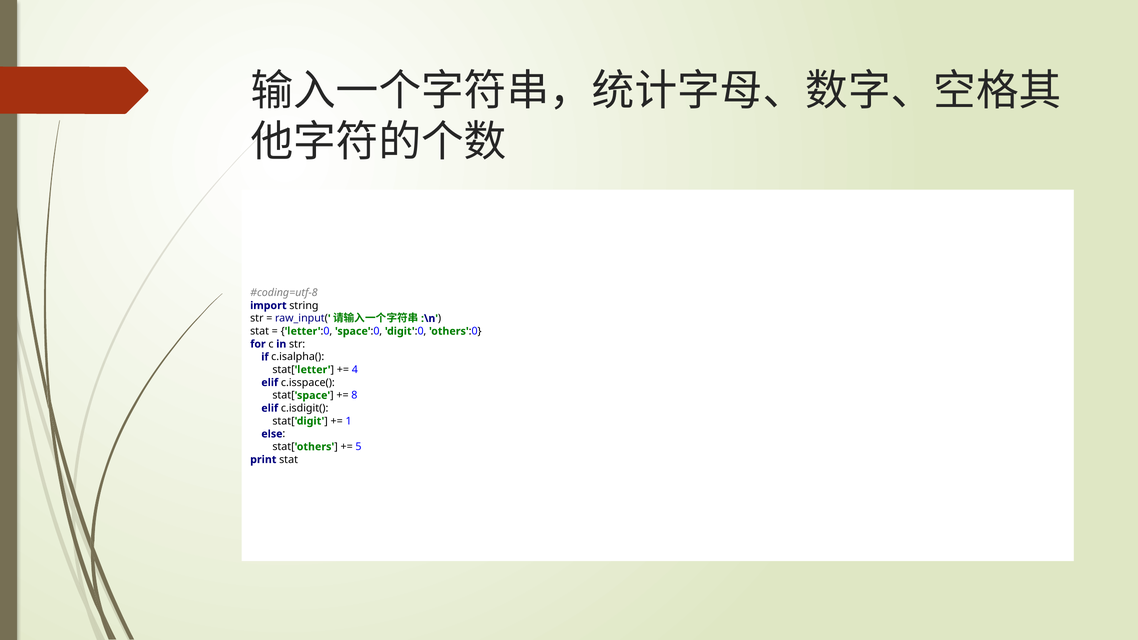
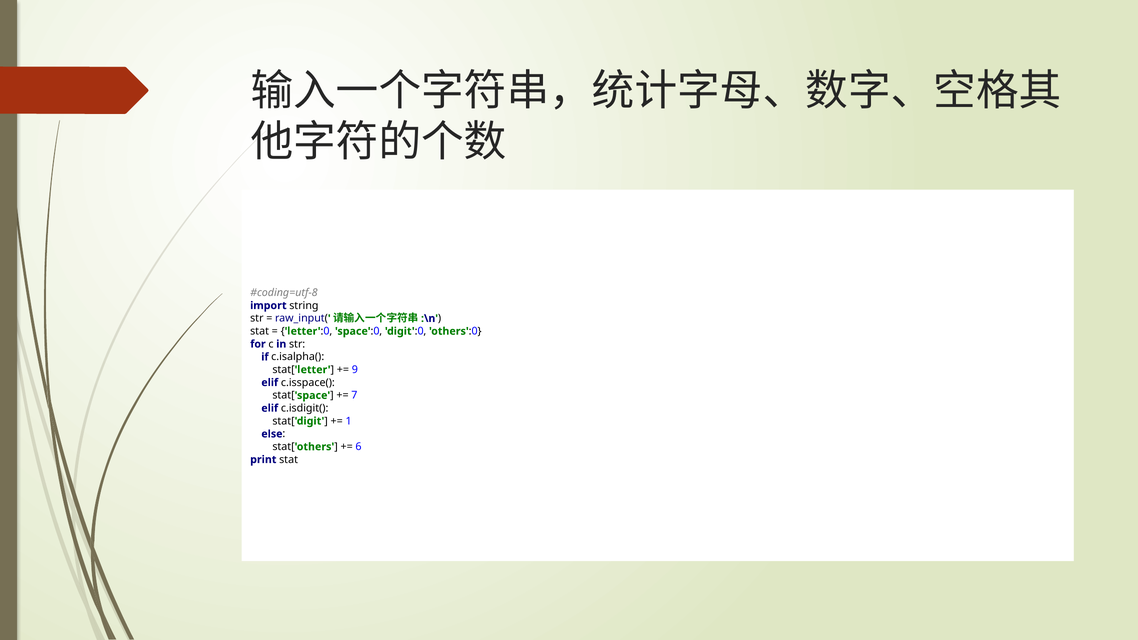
4: 4 -> 9
8: 8 -> 7
5: 5 -> 6
